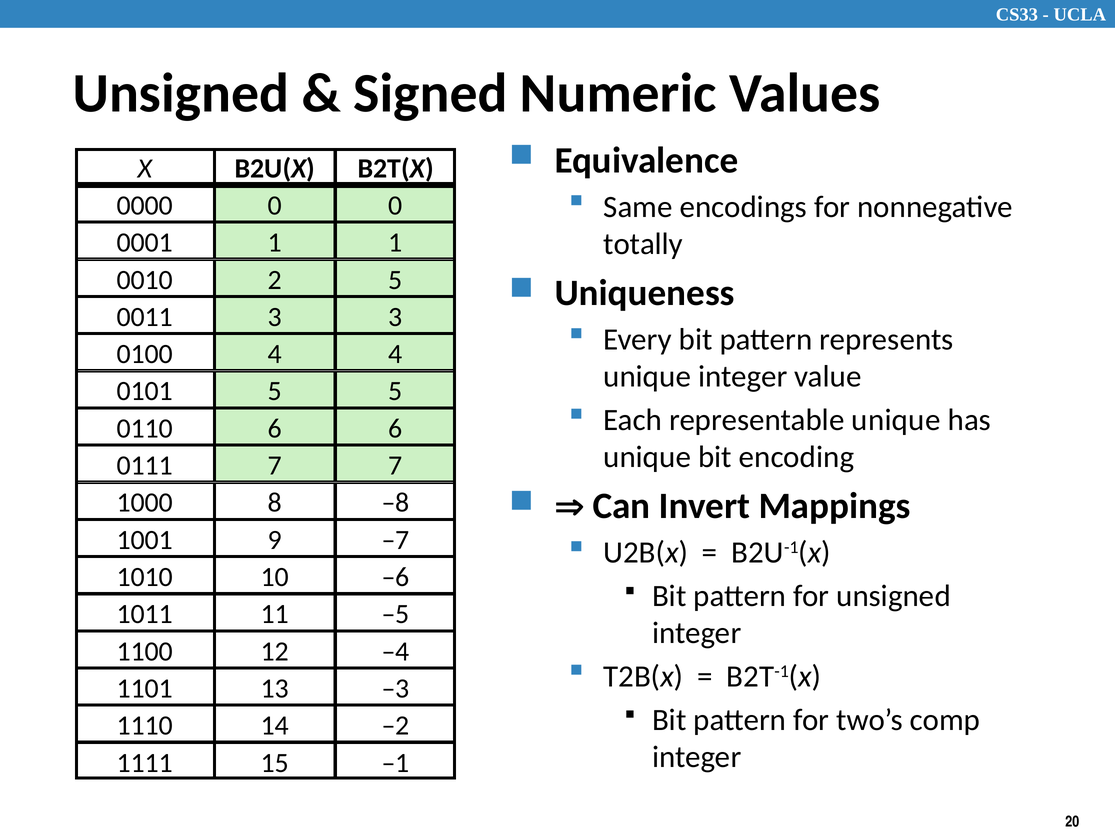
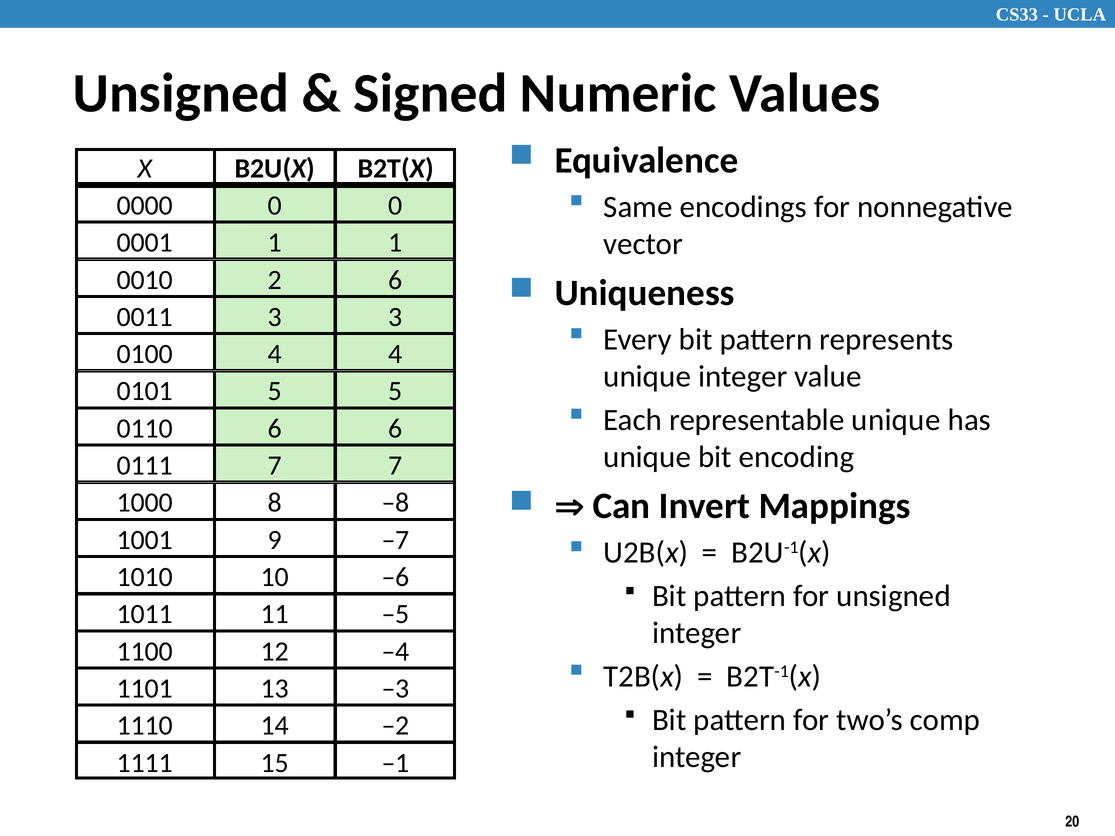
totally: totally -> vector
0010 5: 5 -> 6
